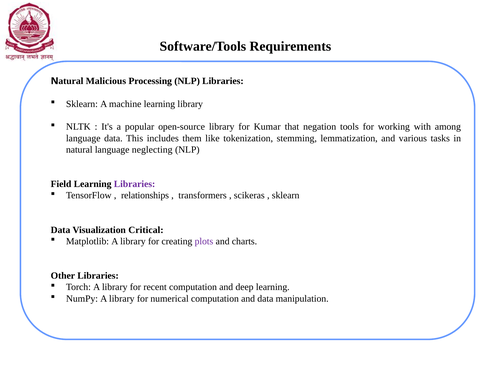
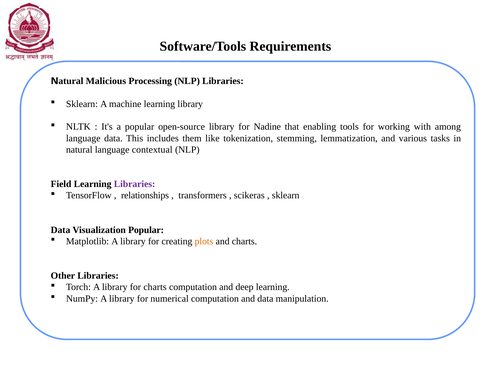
Kumar: Kumar -> Nadine
negation: negation -> enabling
neglecting: neglecting -> contextual
Visualization Critical: Critical -> Popular
plots colour: purple -> orange
for recent: recent -> charts
